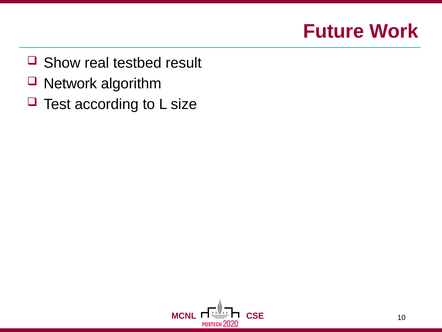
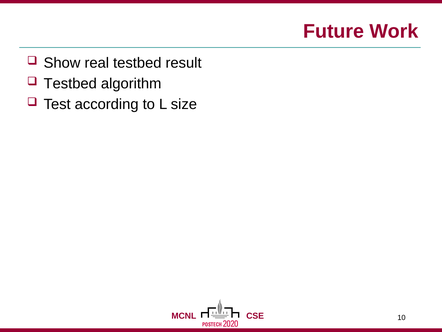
Network at (70, 84): Network -> Testbed
